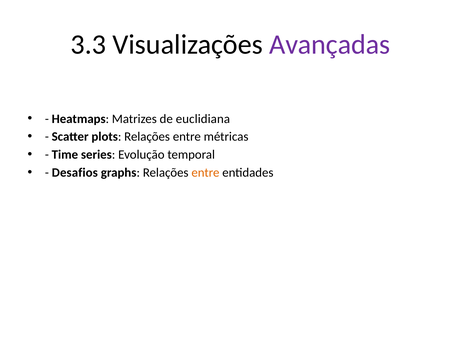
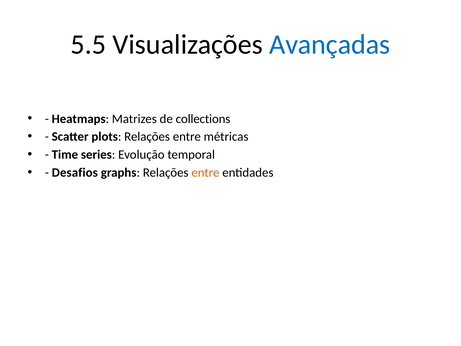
3.3: 3.3 -> 5.5
Avançadas colour: purple -> blue
euclidiana: euclidiana -> collections
